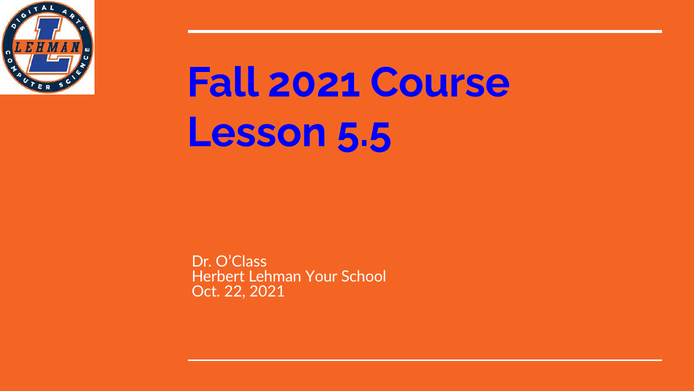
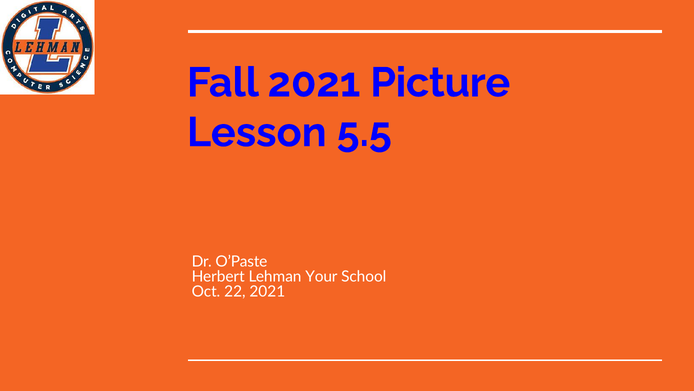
Course: Course -> Picture
O’Class: O’Class -> O’Paste
